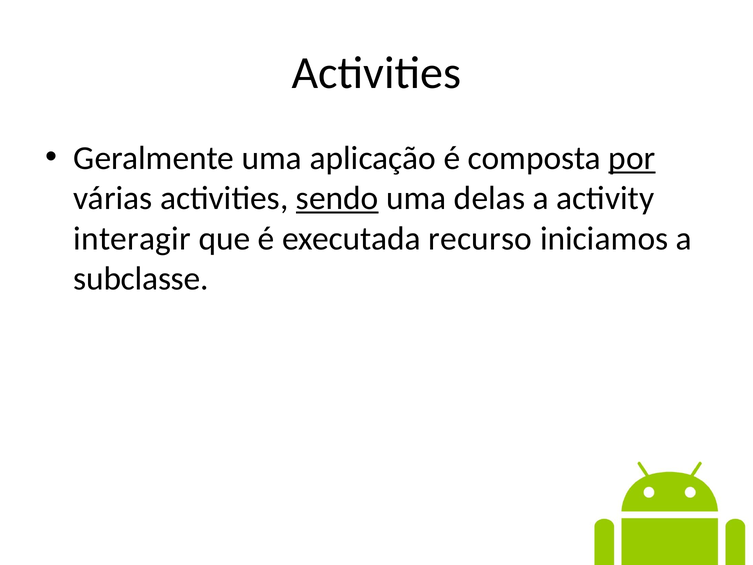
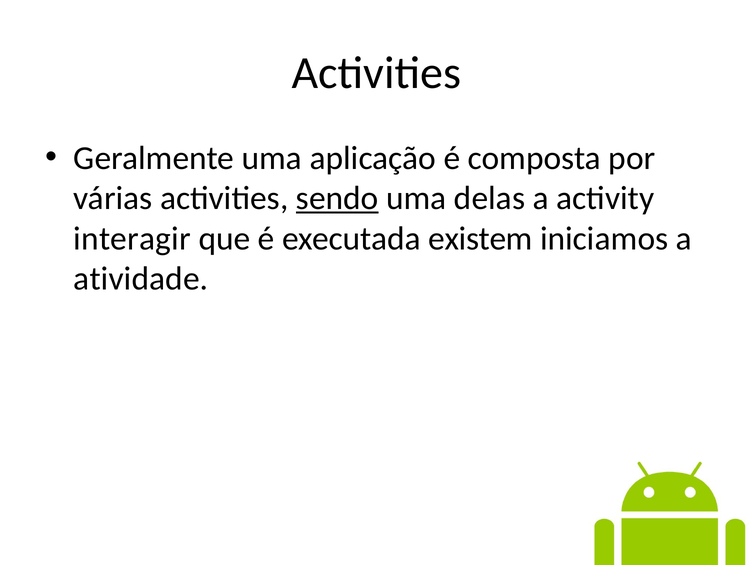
por underline: present -> none
recurso: recurso -> existem
subclasse: subclasse -> atividade
